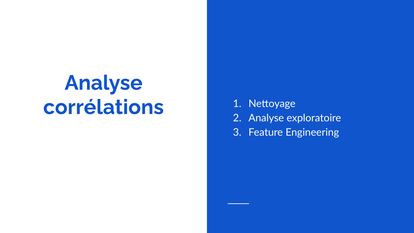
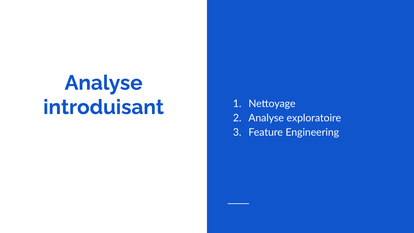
corrélations: corrélations -> introduisant
